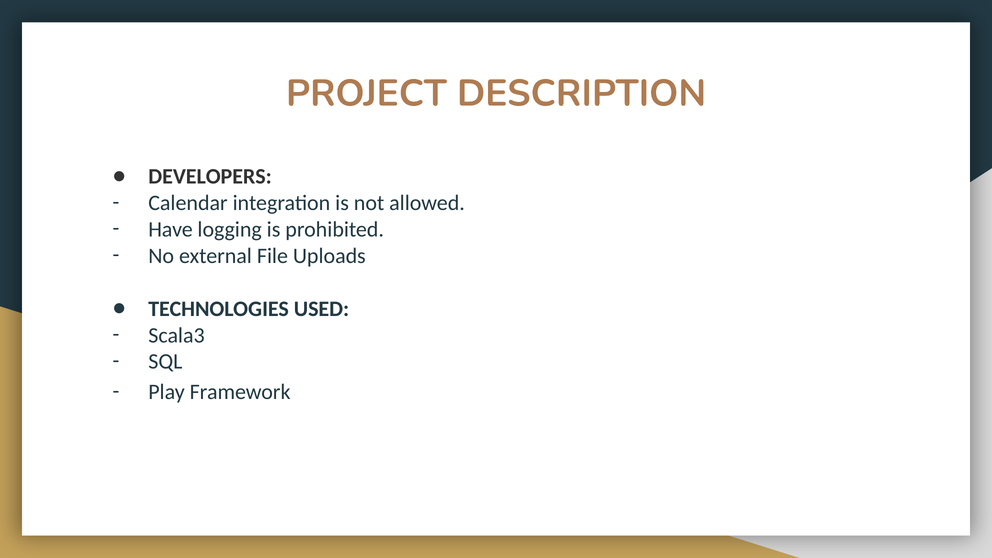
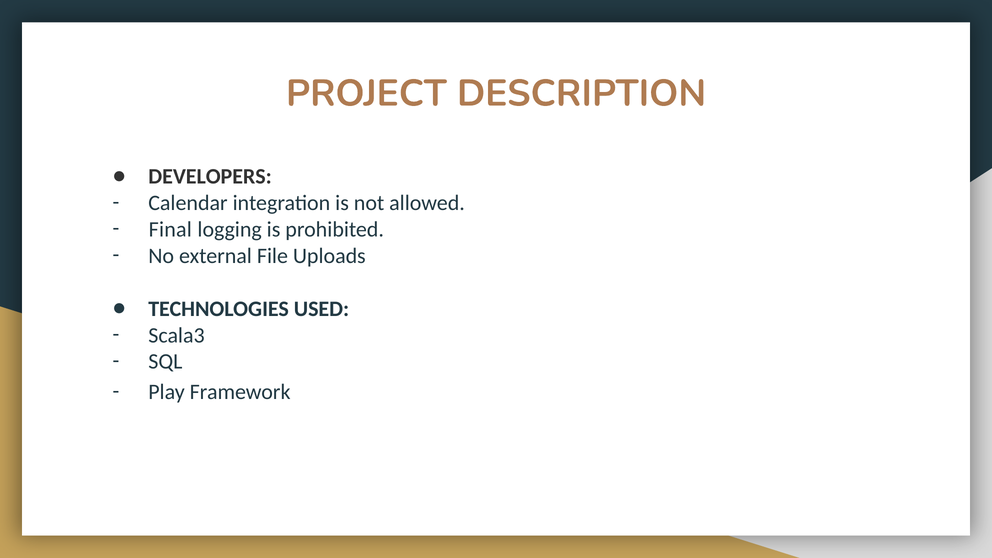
Have: Have -> Final
